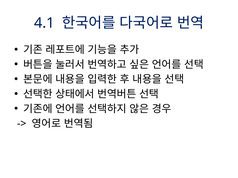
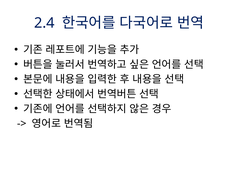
4.1: 4.1 -> 2.4
